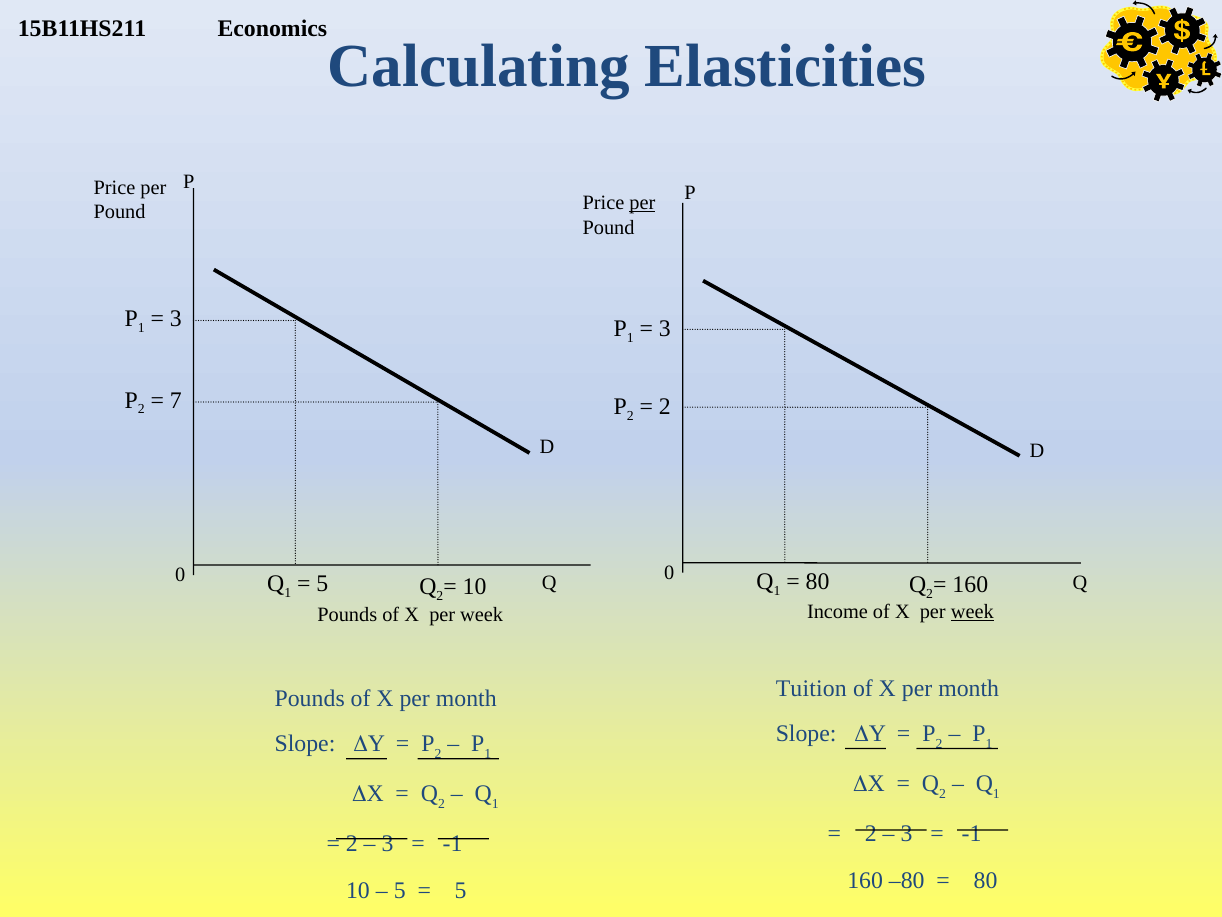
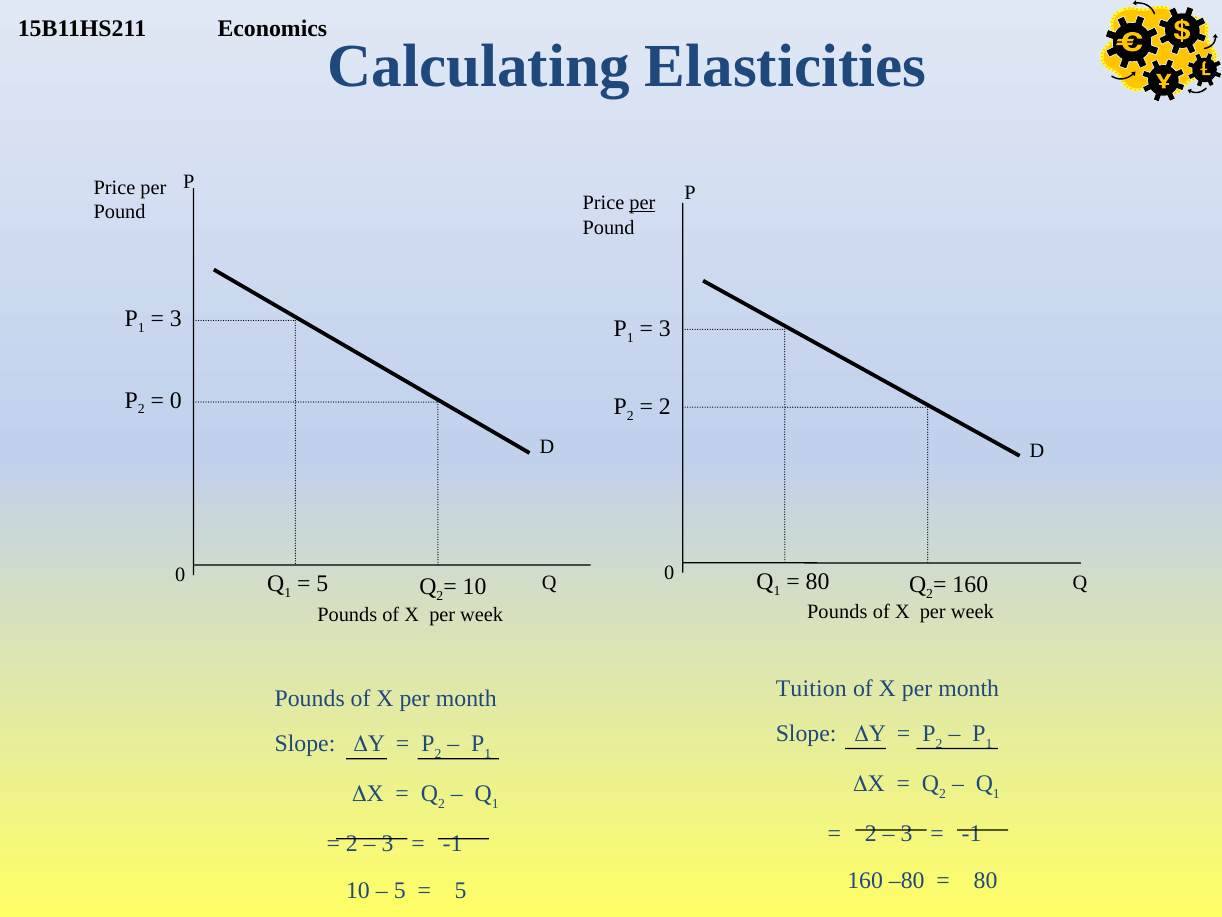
7 at (176, 400): 7 -> 0
Income at (837, 611): Income -> Pounds
week at (972, 611) underline: present -> none
